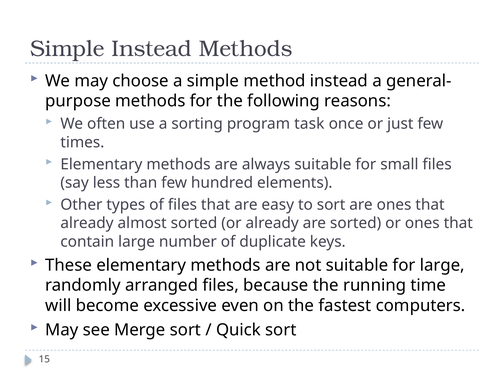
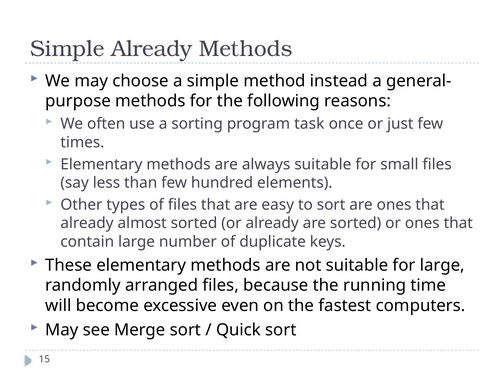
Simple Instead: Instead -> Already
